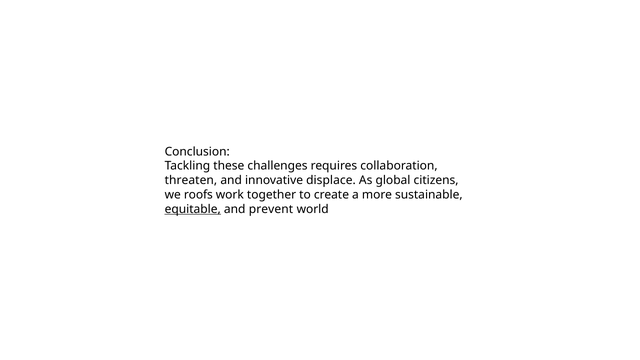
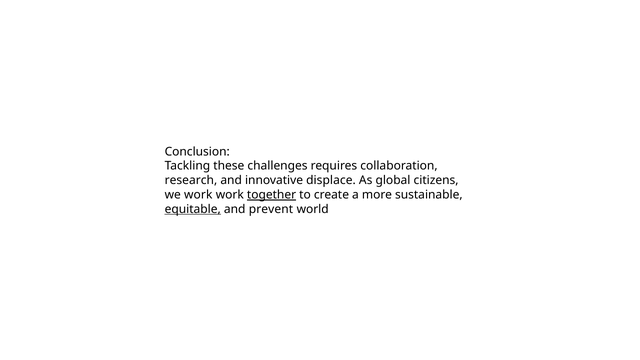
threaten: threaten -> research
we roofs: roofs -> work
together underline: none -> present
